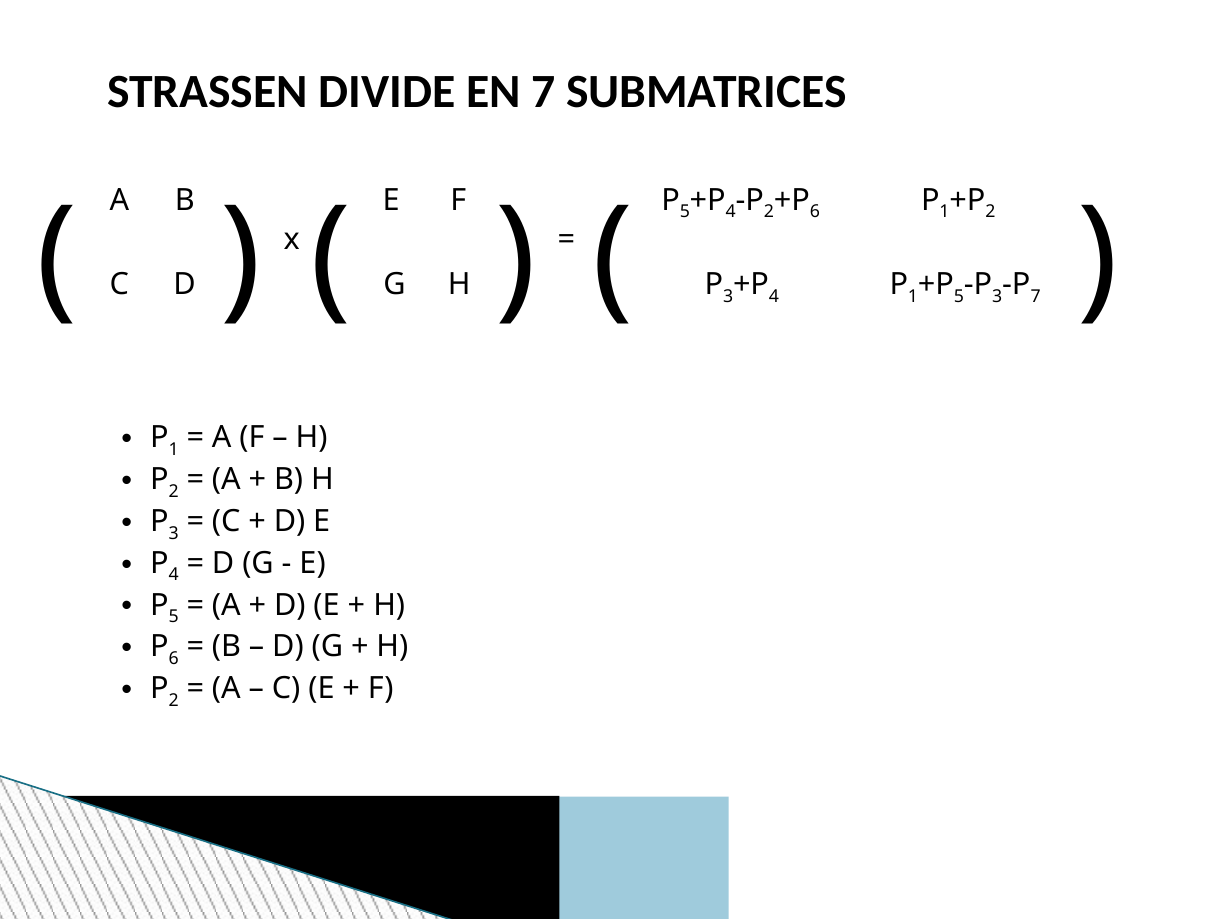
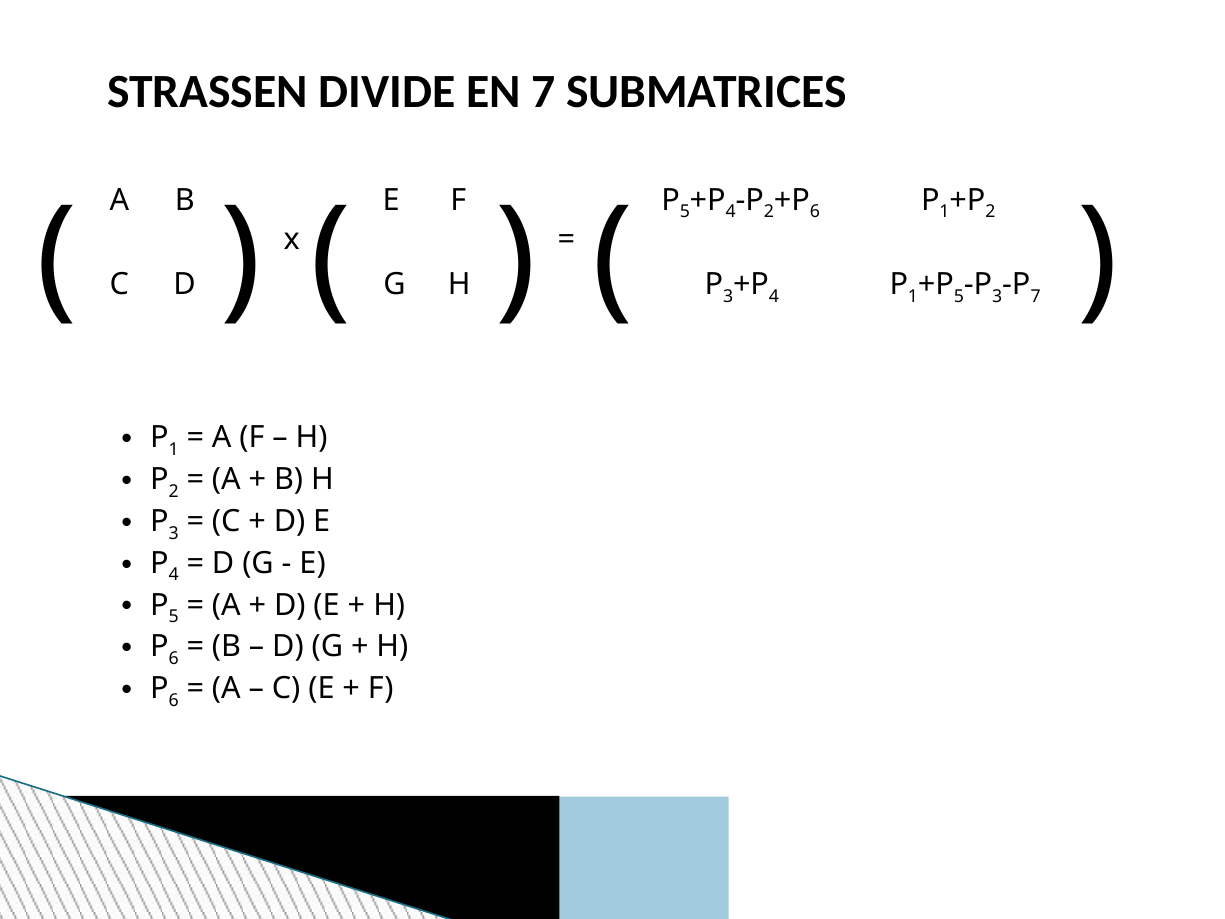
2 at (174, 700): 2 -> 6
